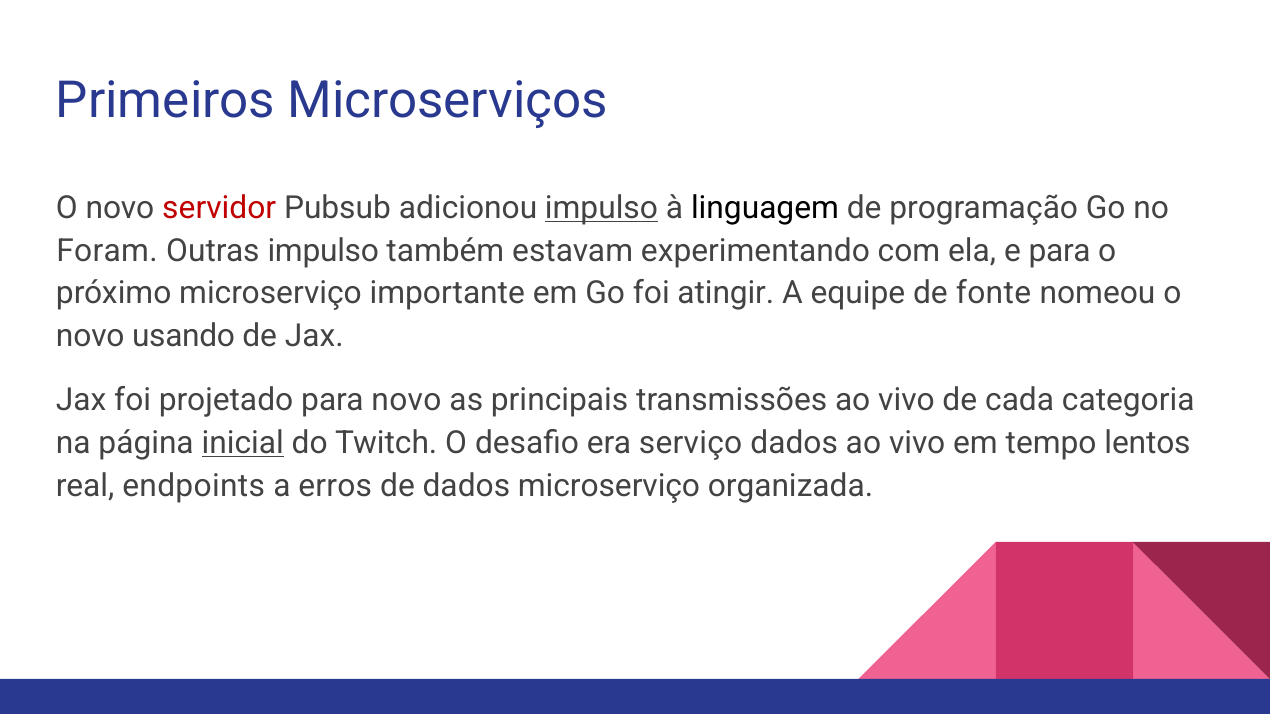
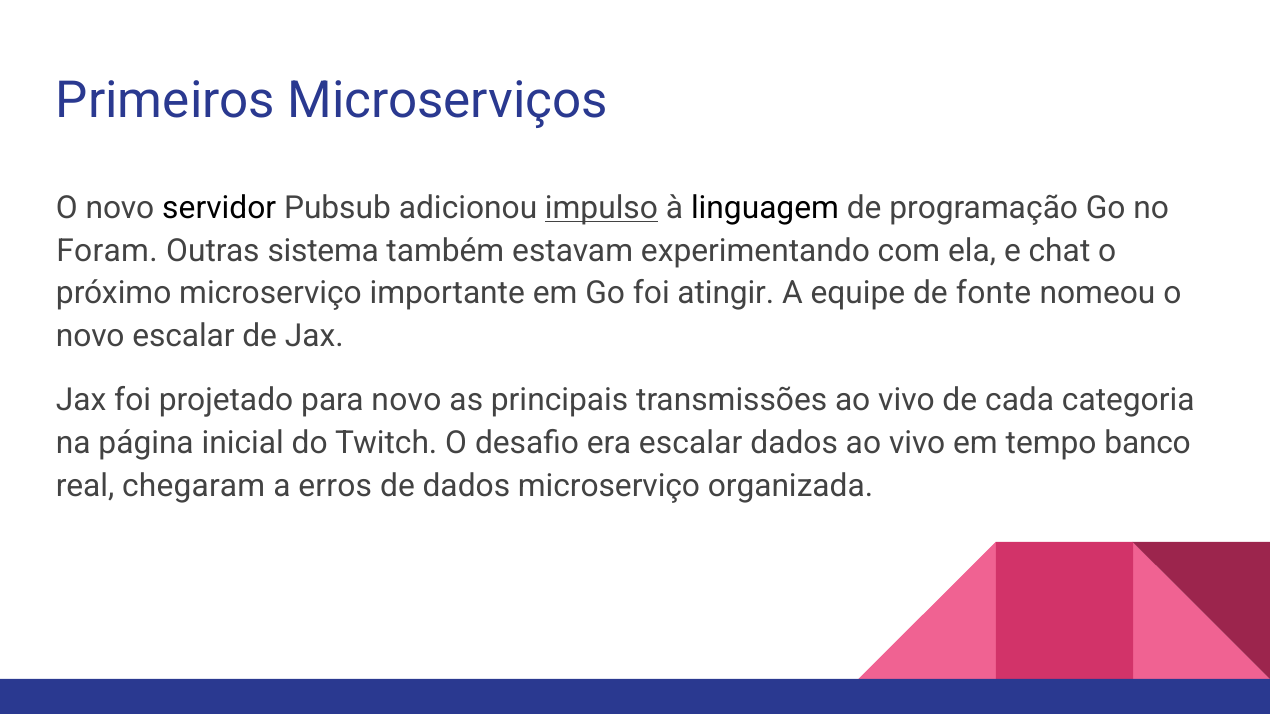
servidor colour: red -> black
Outras impulso: impulso -> sistema
e para: para -> chat
novo usando: usando -> escalar
inicial underline: present -> none
era serviço: serviço -> escalar
lentos: lentos -> banco
endpoints: endpoints -> chegaram
